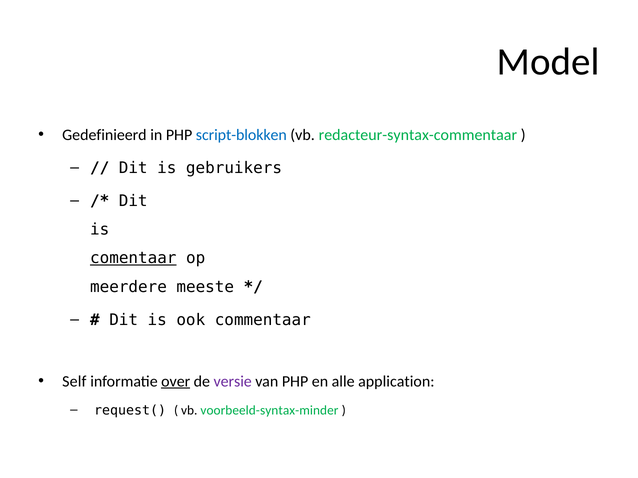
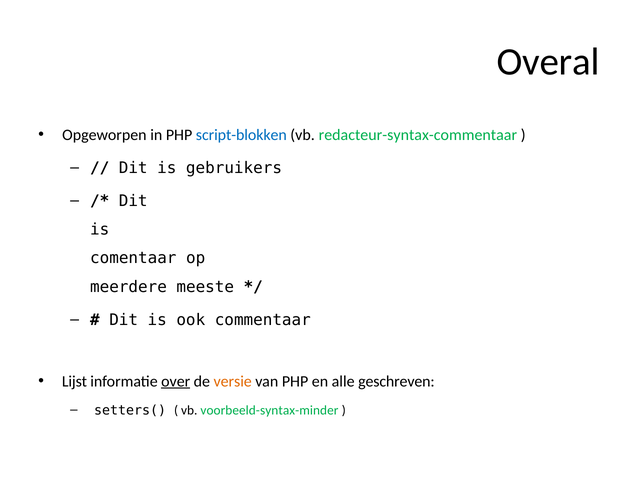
Model: Model -> Overal
Gedefinieerd: Gedefinieerd -> Opgeworpen
comentaar underline: present -> none
Self: Self -> Lijst
versie colour: purple -> orange
application: application -> geschreven
request(: request( -> setters(
